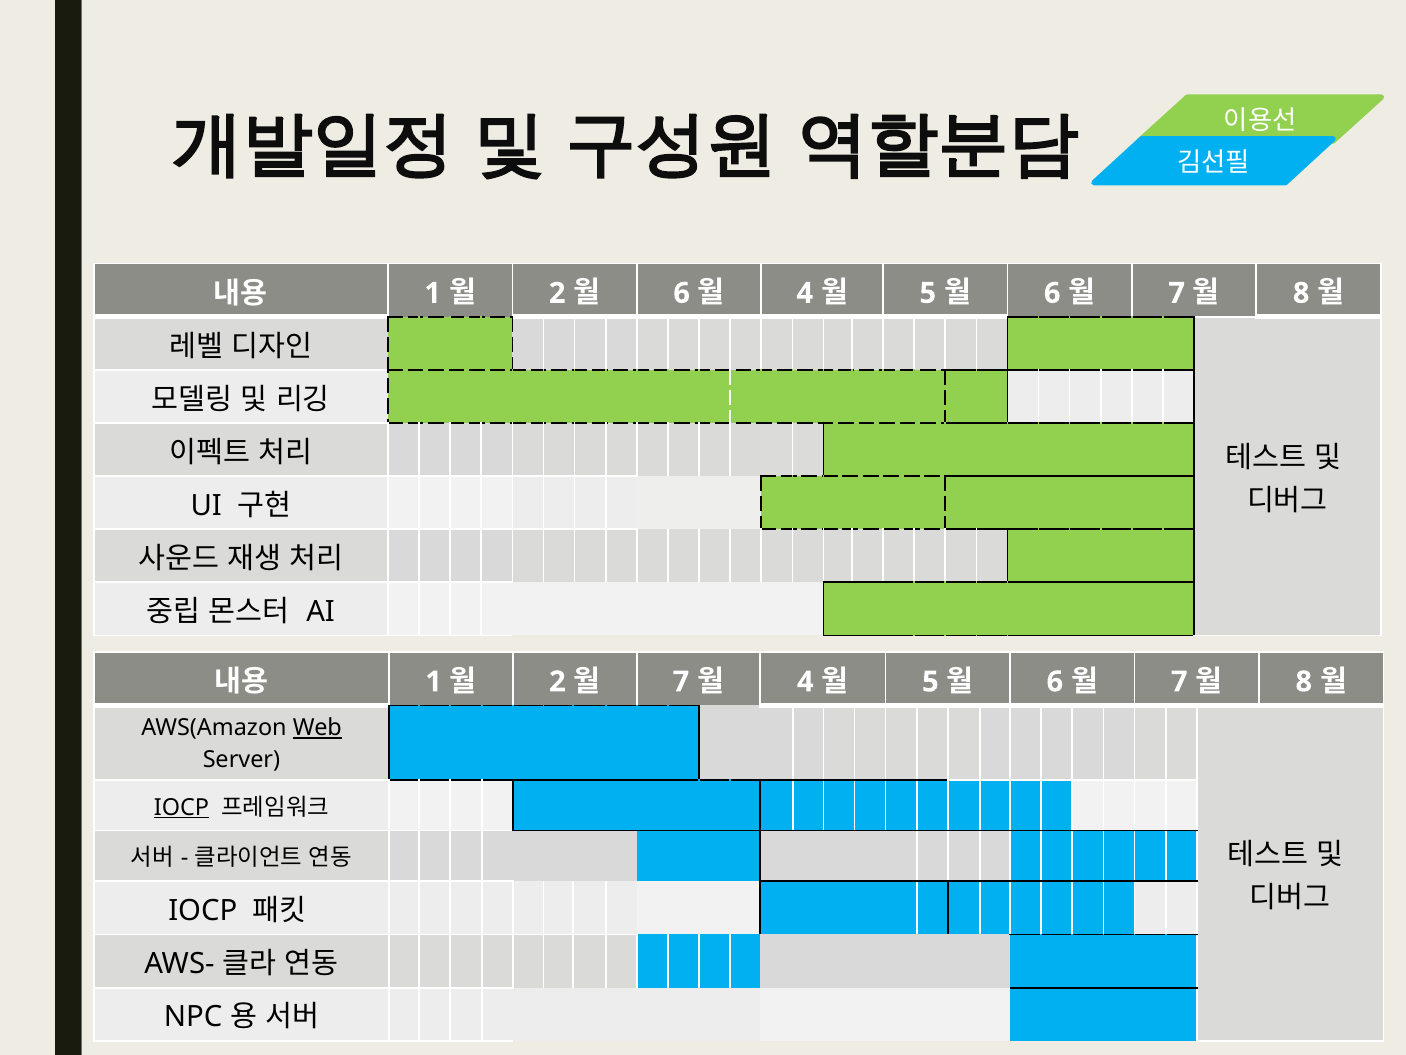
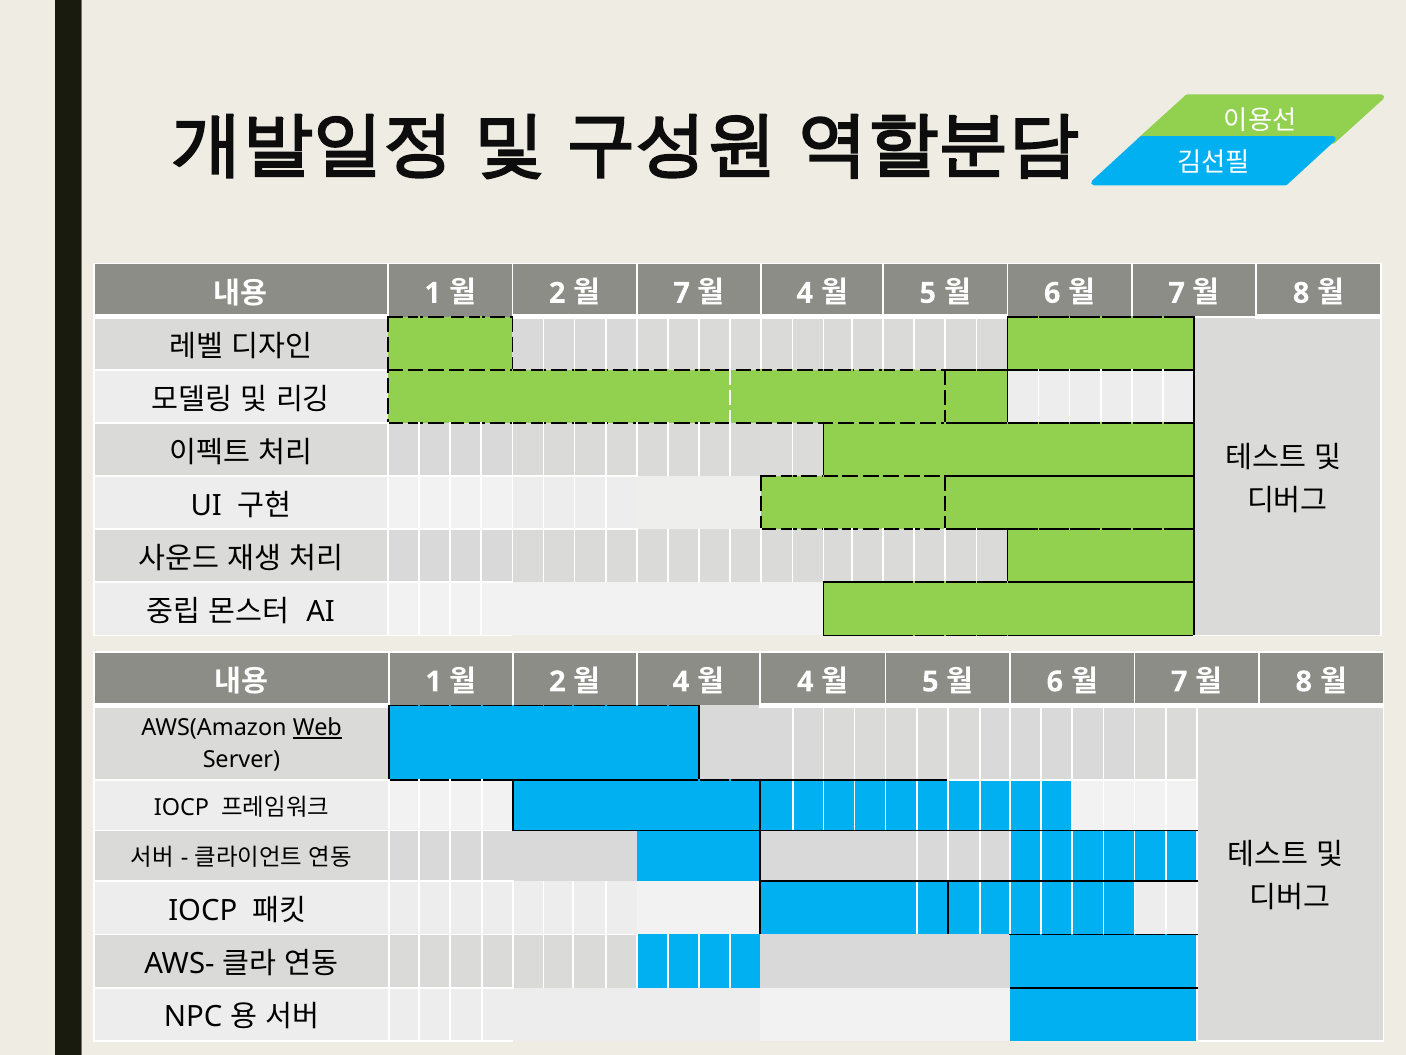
6 at (682, 293): 6 -> 7
7 at (681, 681): 7 -> 4
IOCP at (182, 807) underline: present -> none
